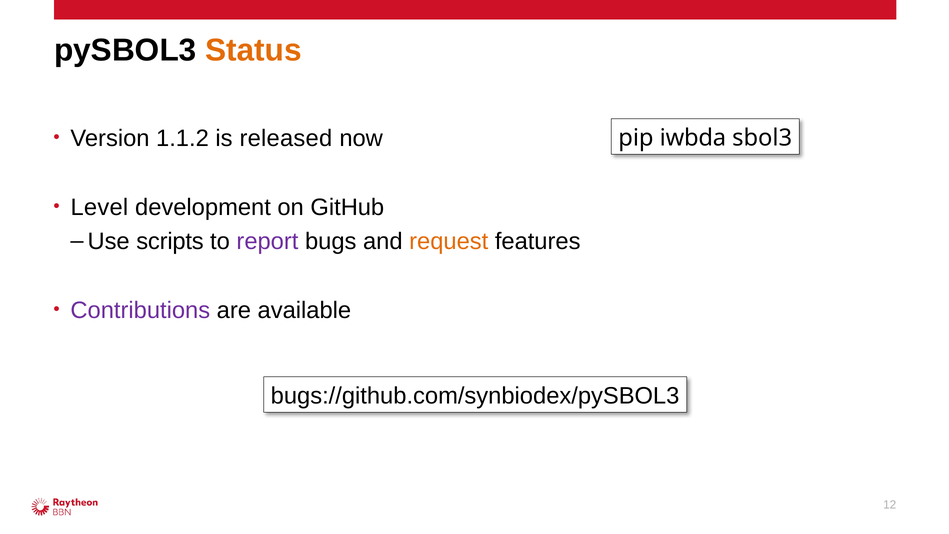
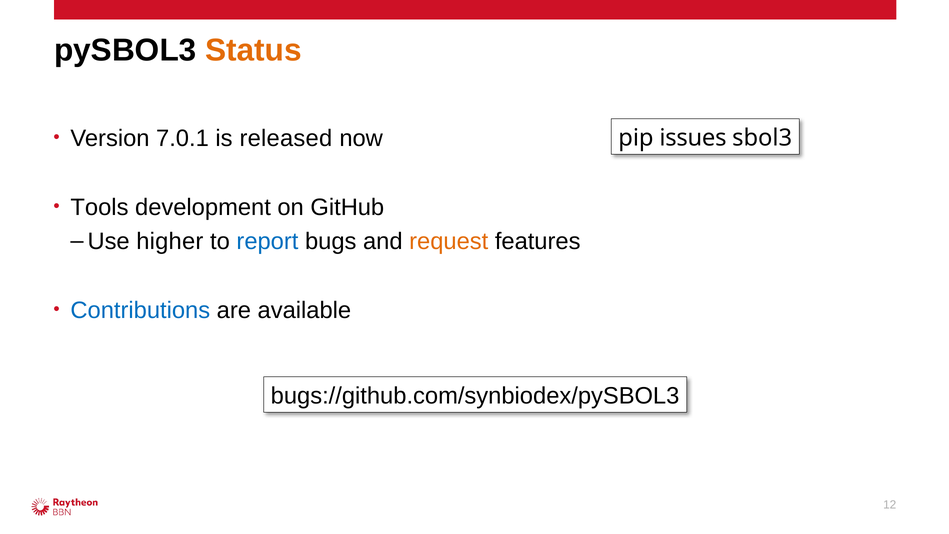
1.1.2: 1.1.2 -> 7.0.1
iwbda: iwbda -> issues
Level: Level -> Tools
scripts: scripts -> higher
report colour: purple -> blue
Contributions colour: purple -> blue
